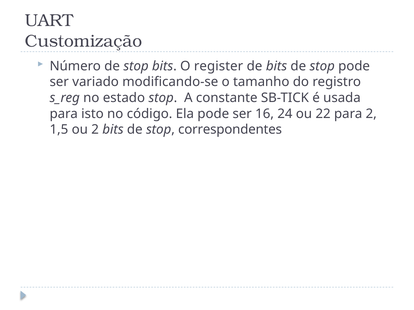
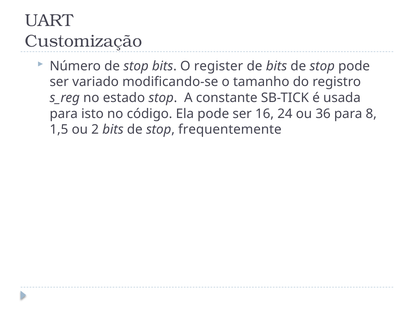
22: 22 -> 36
para 2: 2 -> 8
correspondentes: correspondentes -> frequentemente
